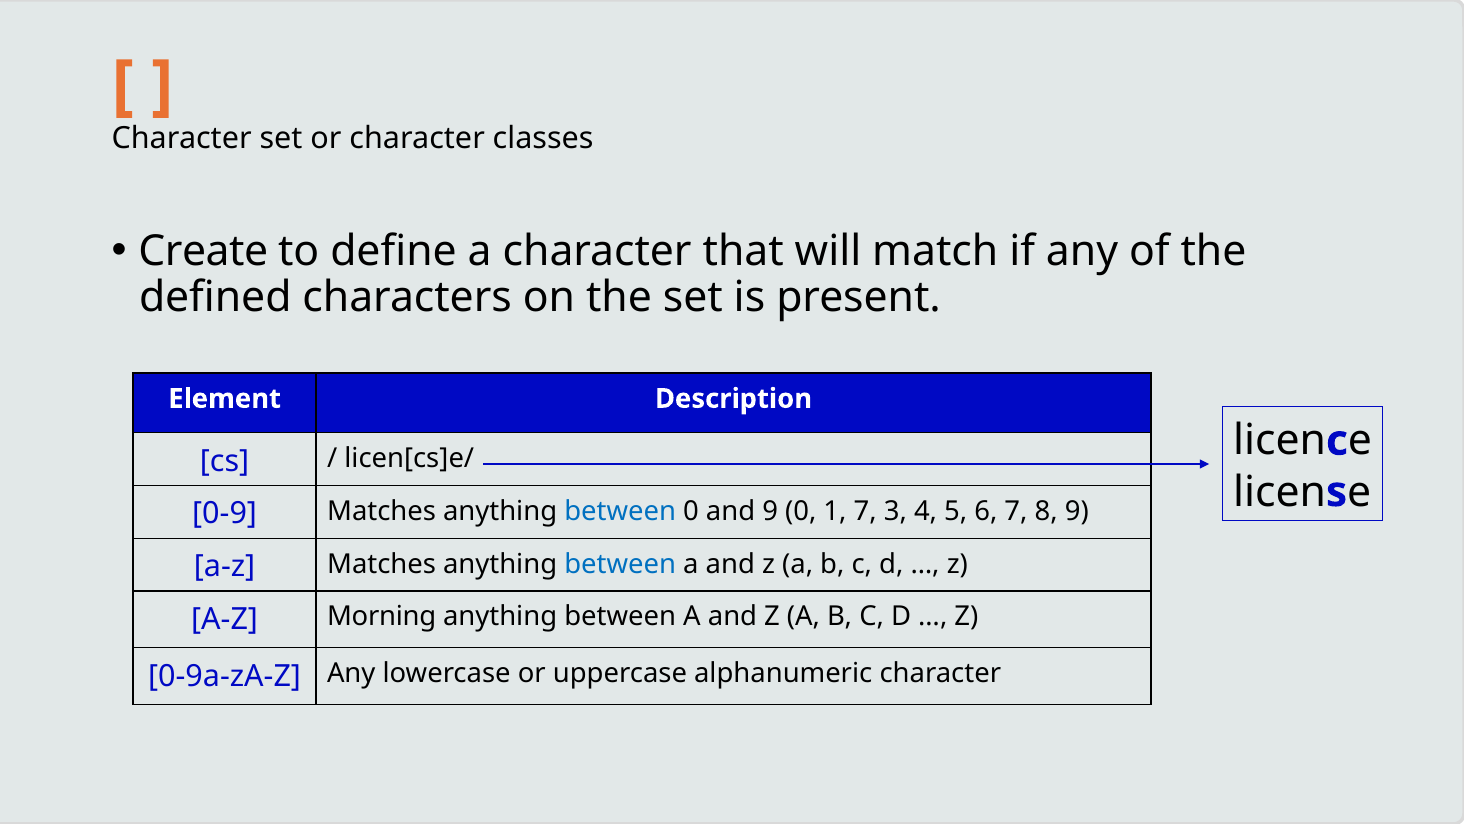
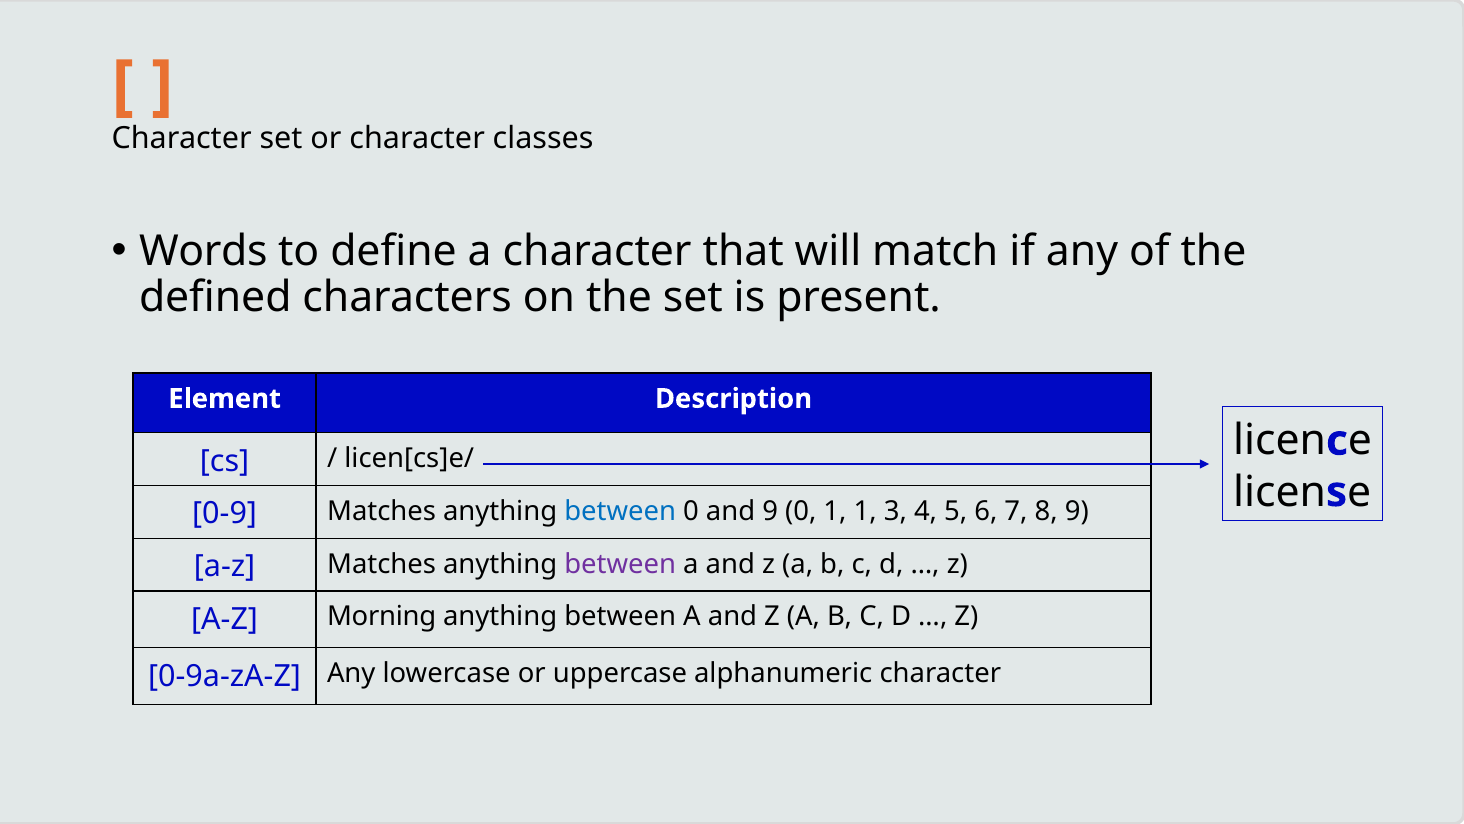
Create: Create -> Words
1 7: 7 -> 1
between at (620, 564) colour: blue -> purple
